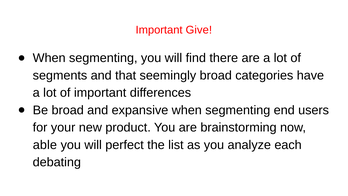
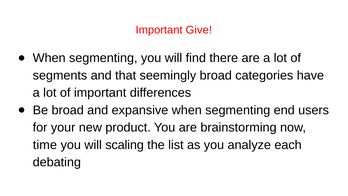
able: able -> time
perfect: perfect -> scaling
